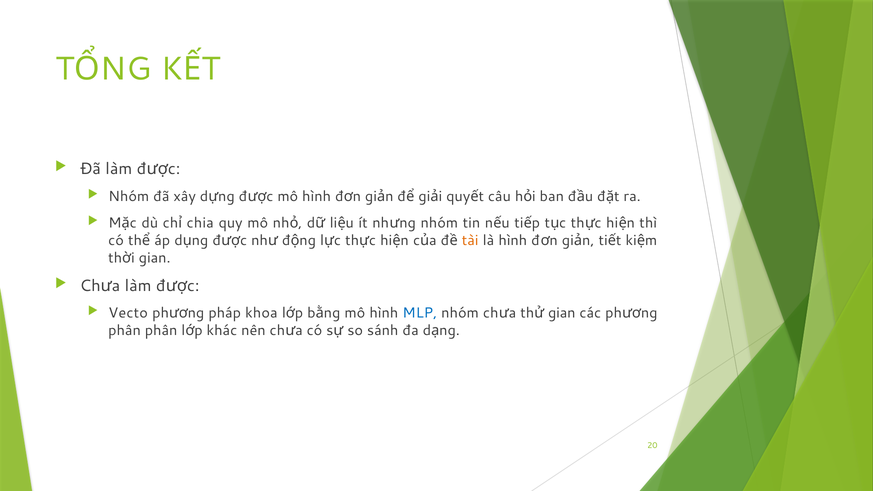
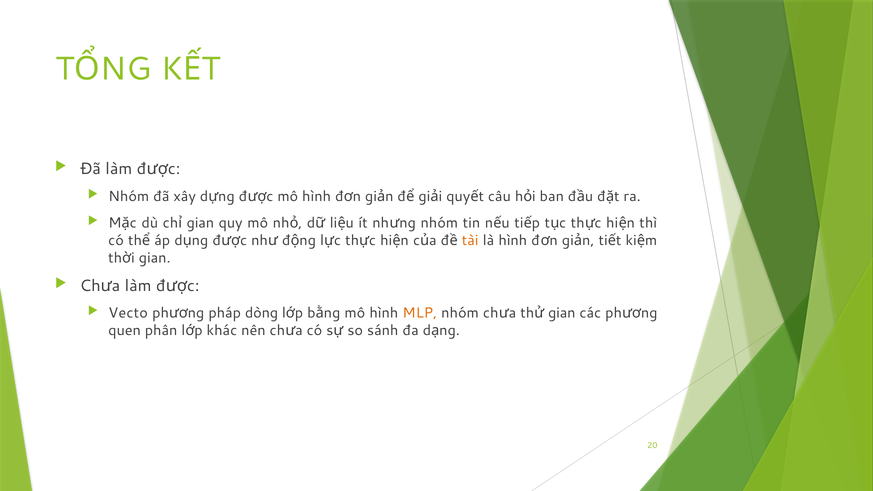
chia at (200, 223): chia -> gian
khoa: khoa -> dòng
MLP colour: blue -> orange
phân at (125, 331): phân -> quen
